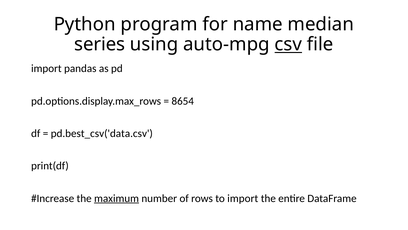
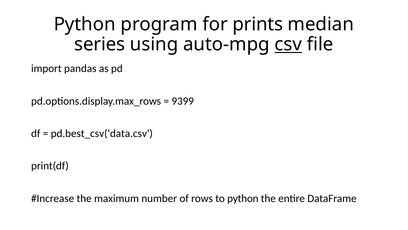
name: name -> prints
8654: 8654 -> 9399
maximum underline: present -> none
to import: import -> python
